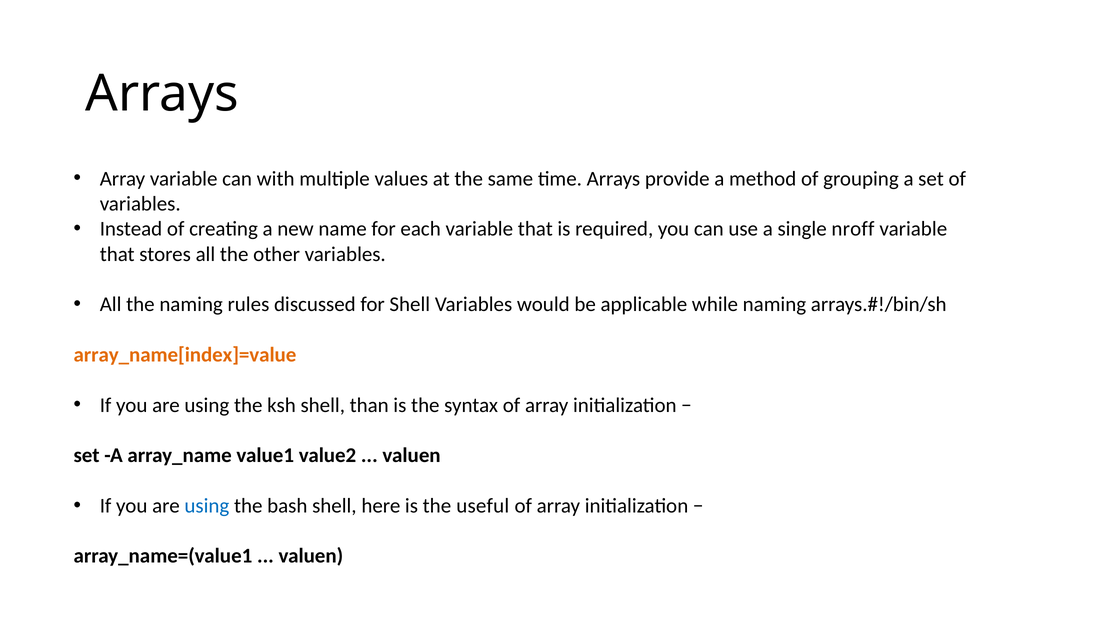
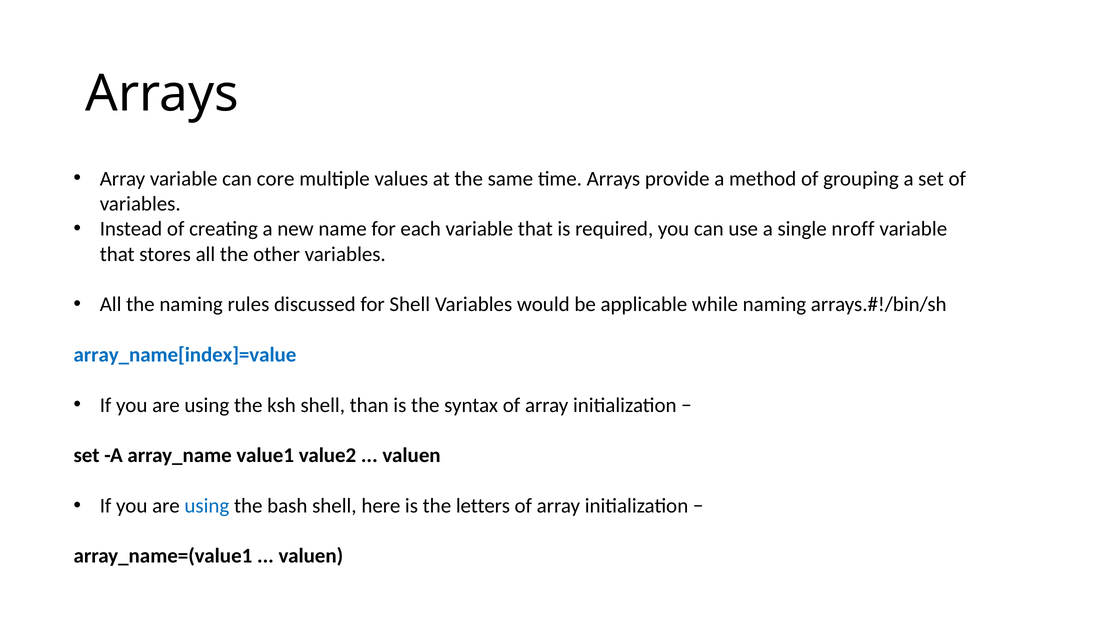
with: with -> core
array_name[index]=value colour: orange -> blue
useful: useful -> letters
